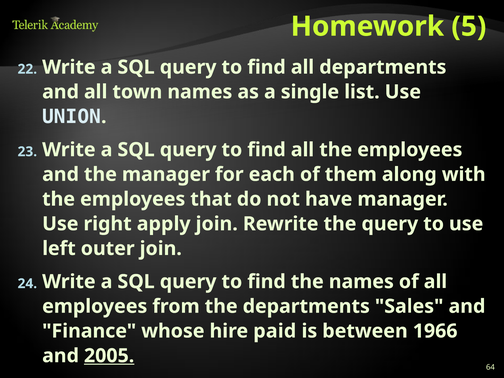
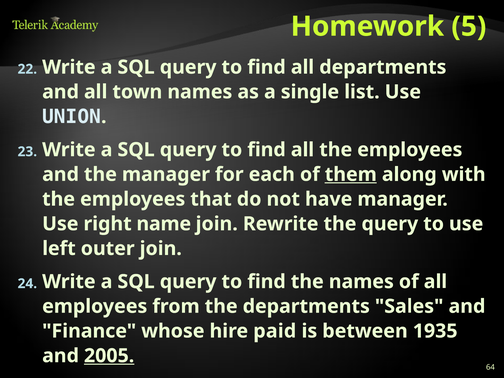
them underline: none -> present
apply: apply -> name
1966: 1966 -> 1935
